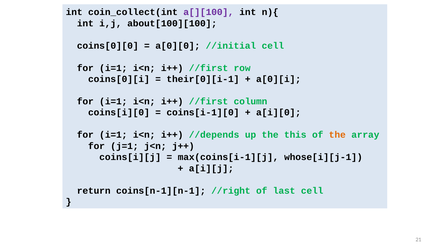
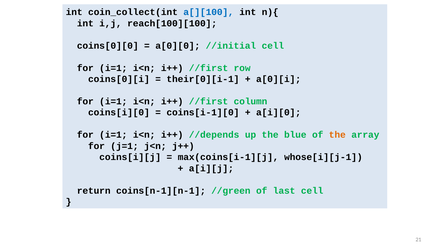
a[][100 colour: purple -> blue
about[100][100: about[100][100 -> reach[100][100
this: this -> blue
//right: //right -> //green
